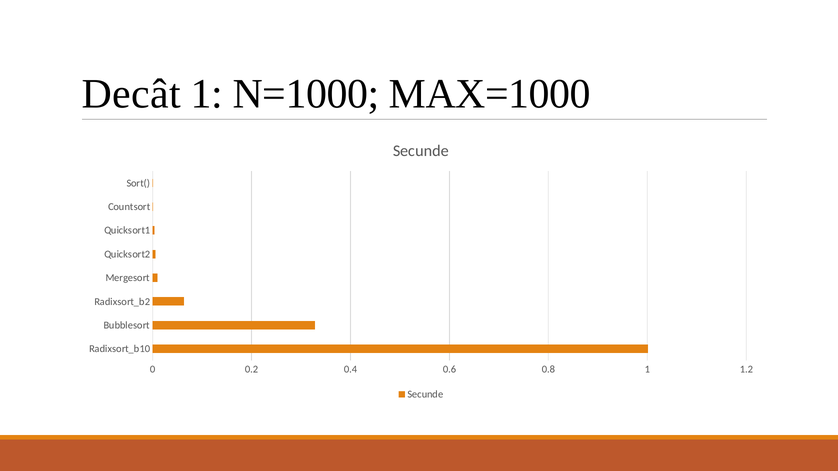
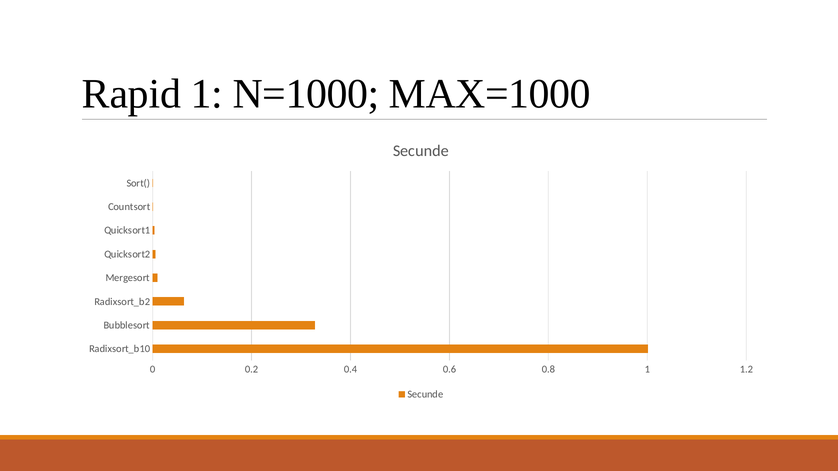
Decât: Decât -> Rapid
